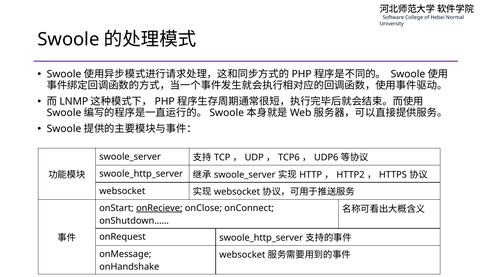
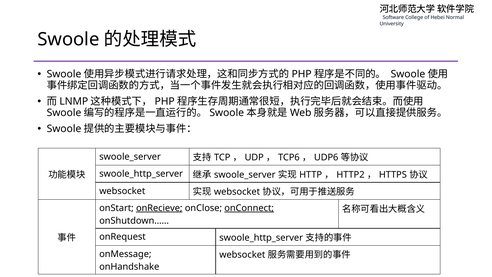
onConnect underline: none -> present
